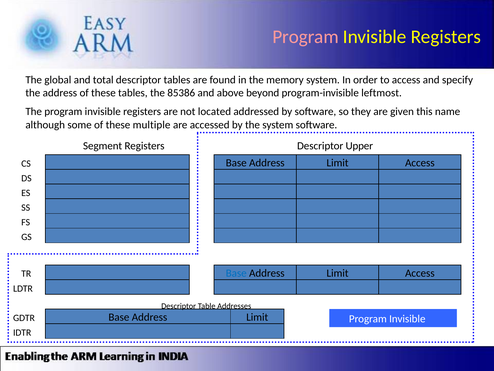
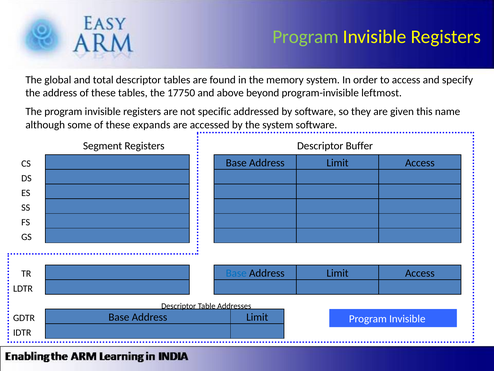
Program at (306, 37) colour: pink -> light green
85386: 85386 -> 17750
located: located -> specific
multiple: multiple -> expands
Upper: Upper -> Buffer
